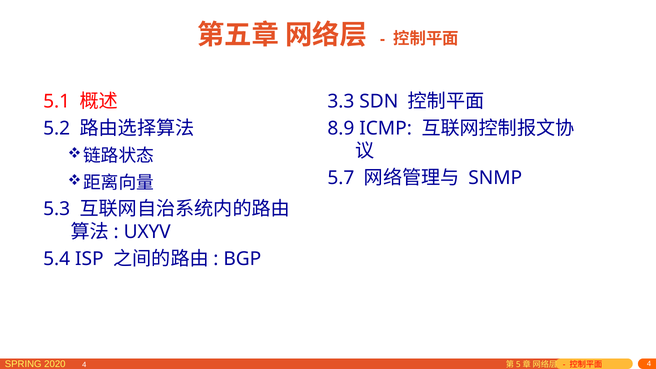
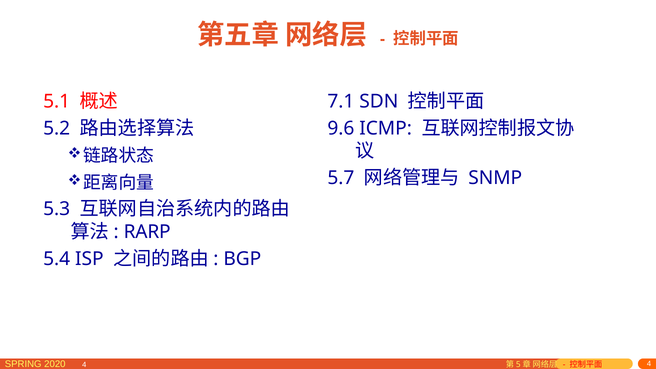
3.3: 3.3 -> 7.1
8.9: 8.9 -> 9.6
UXYV: UXYV -> RARP
